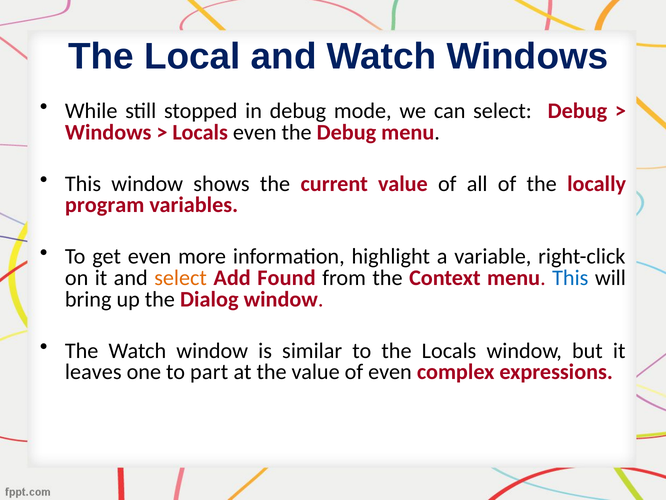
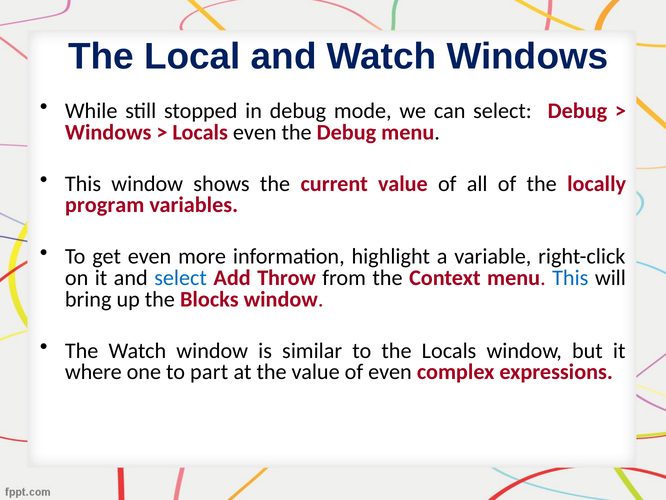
select at (181, 278) colour: orange -> blue
Found: Found -> Throw
Dialog: Dialog -> Blocks
leaves: leaves -> where
